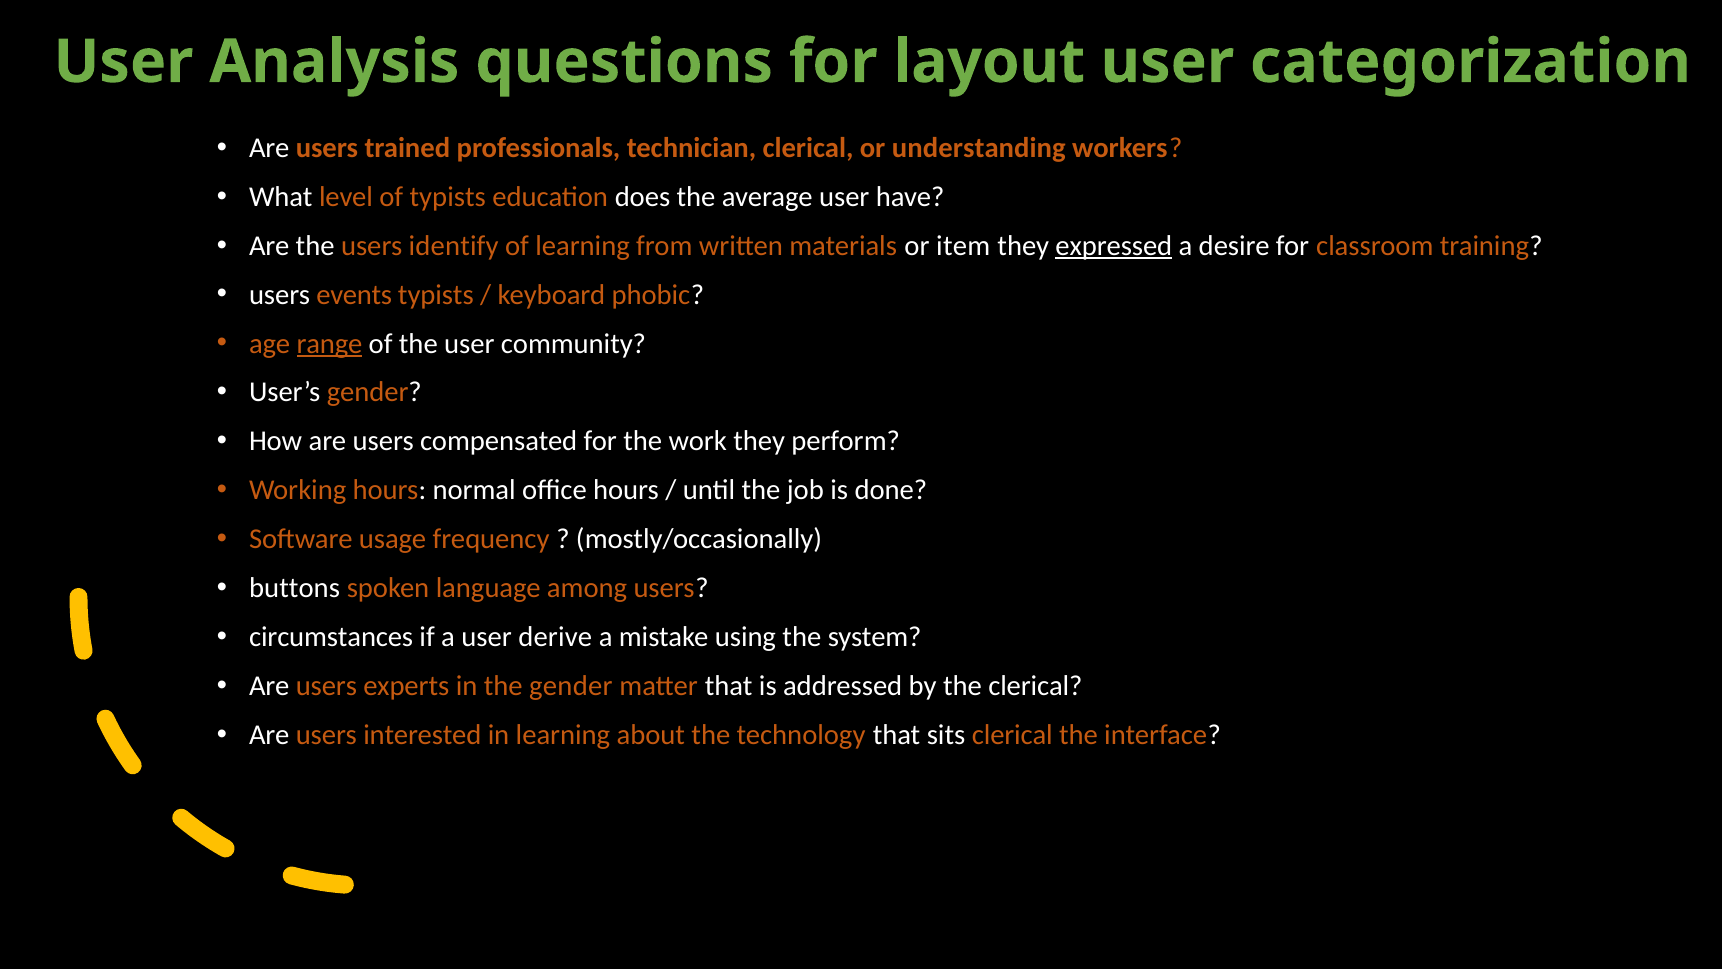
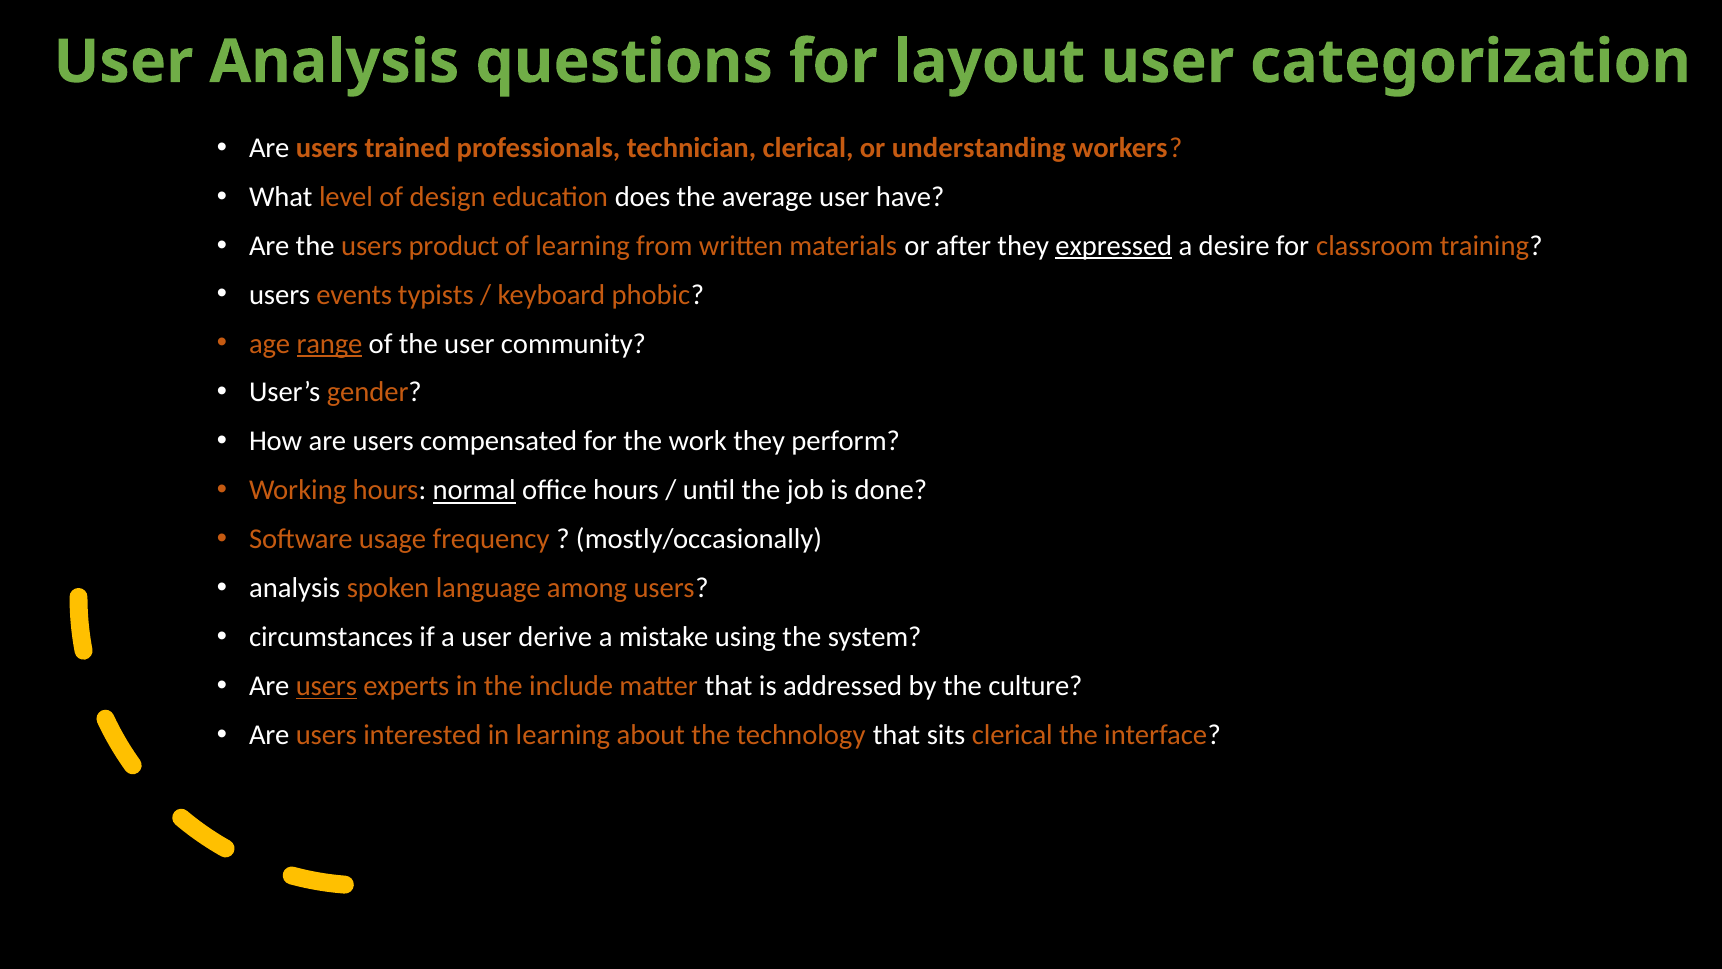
of typists: typists -> design
identify: identify -> product
item: item -> after
normal underline: none -> present
buttons at (295, 588): buttons -> analysis
users at (326, 686) underline: none -> present
the gender: gender -> include
the clerical: clerical -> culture
